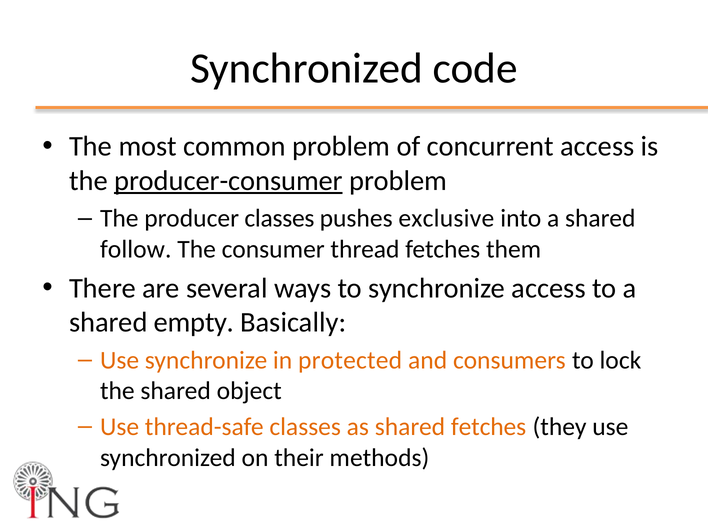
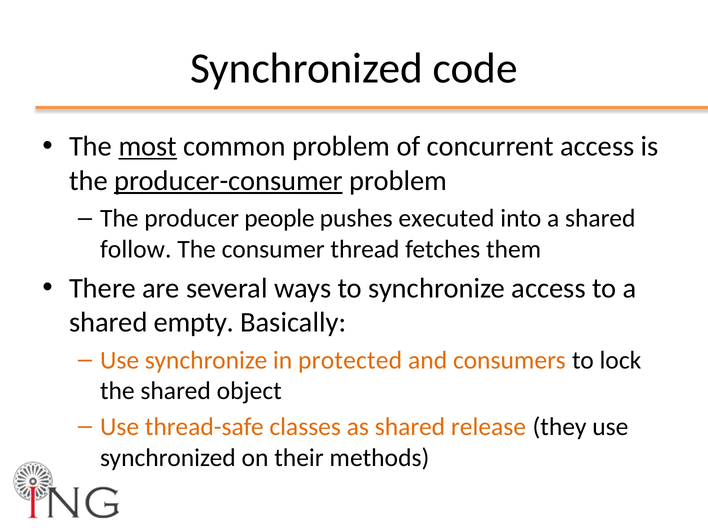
most underline: none -> present
producer classes: classes -> people
exclusive: exclusive -> executed
shared fetches: fetches -> release
